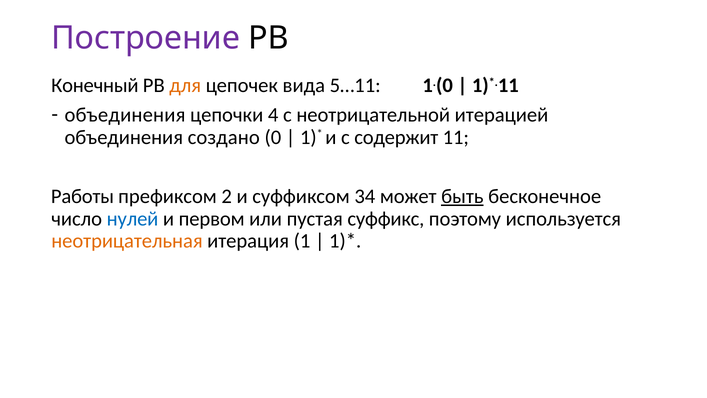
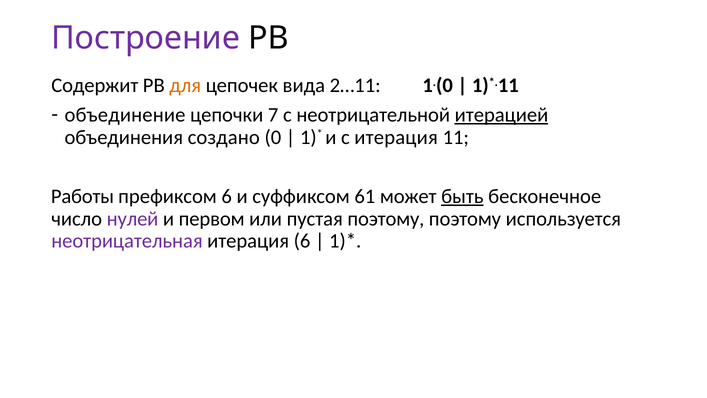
Конечный: Конечный -> Содержит
5…11: 5…11 -> 2…11
объединения at (125, 115): объединения -> объединение
4: 4 -> 7
итерацией underline: none -> present
с содержит: содержит -> итерация
префиксом 2: 2 -> 6
34: 34 -> 61
нулей colour: blue -> purple
пустая суффикс: суффикс -> поэтому
неотрицательная colour: orange -> purple
итерация 1: 1 -> 6
